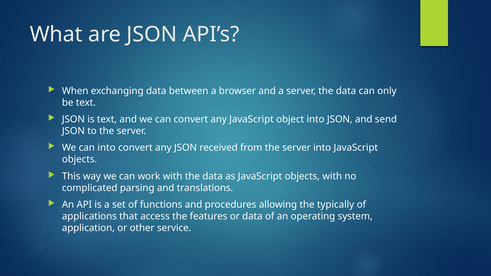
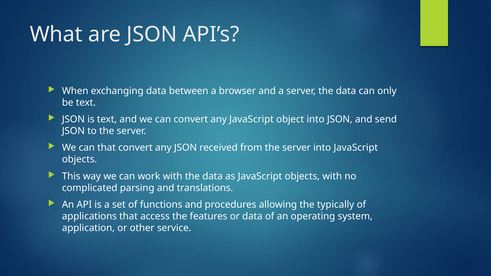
can into: into -> that
